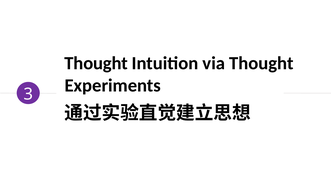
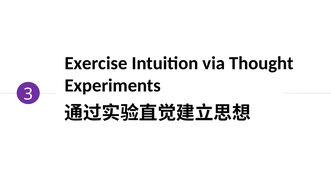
Thought at (96, 63): Thought -> Exercise
